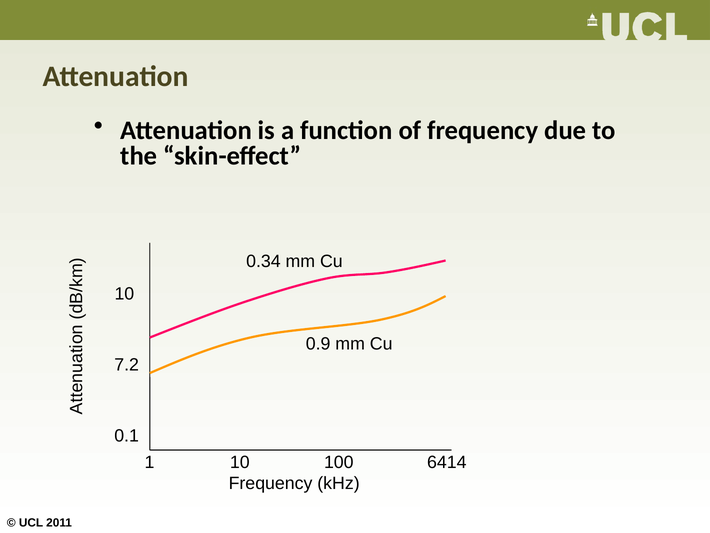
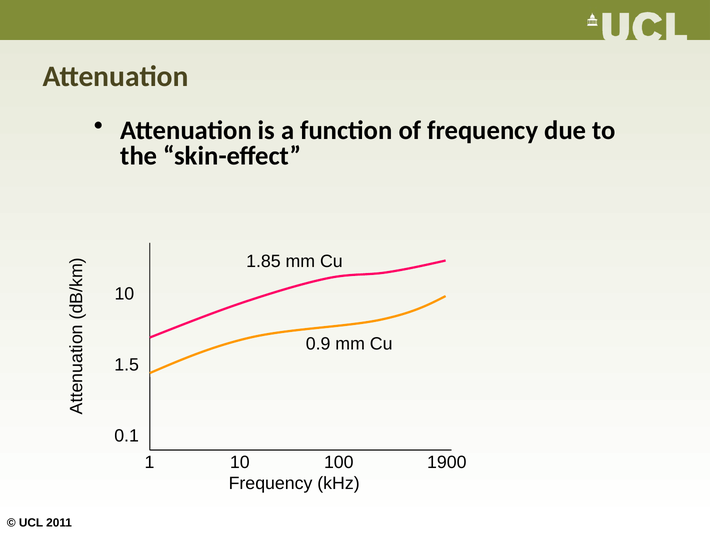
0.34: 0.34 -> 1.85
7.2: 7.2 -> 1.5
6414: 6414 -> 1900
